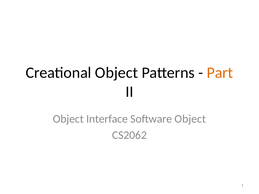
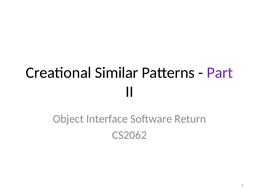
Creational Object: Object -> Similar
Part colour: orange -> purple
Software Object: Object -> Return
